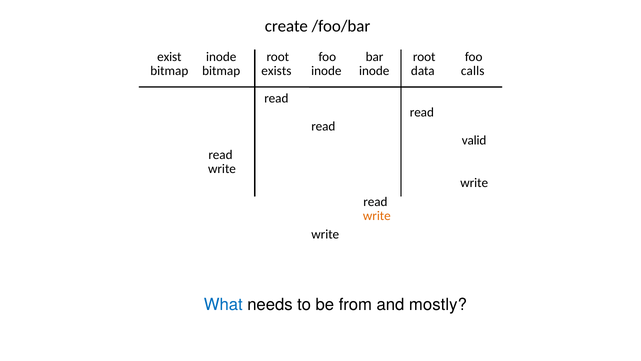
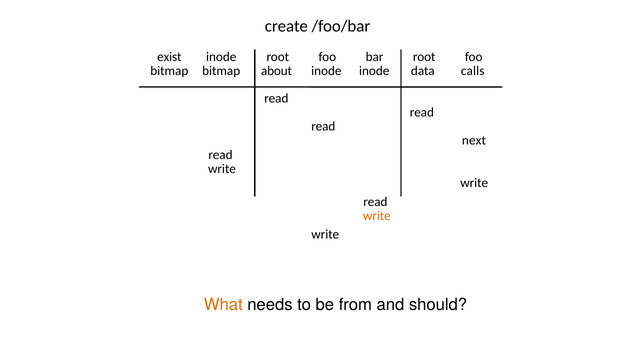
exists: exists -> about
valid: valid -> next
What colour: blue -> orange
mostly: mostly -> should
